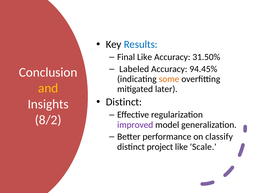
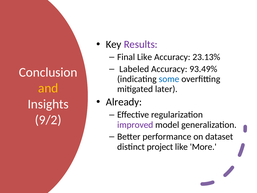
Results colour: blue -> purple
31.50%: 31.50% -> 23.13%
94.45%: 94.45% -> 93.49%
some colour: orange -> blue
Distinct at (124, 102): Distinct -> Already
8/2: 8/2 -> 9/2
classify: classify -> dataset
Scale: Scale -> More
